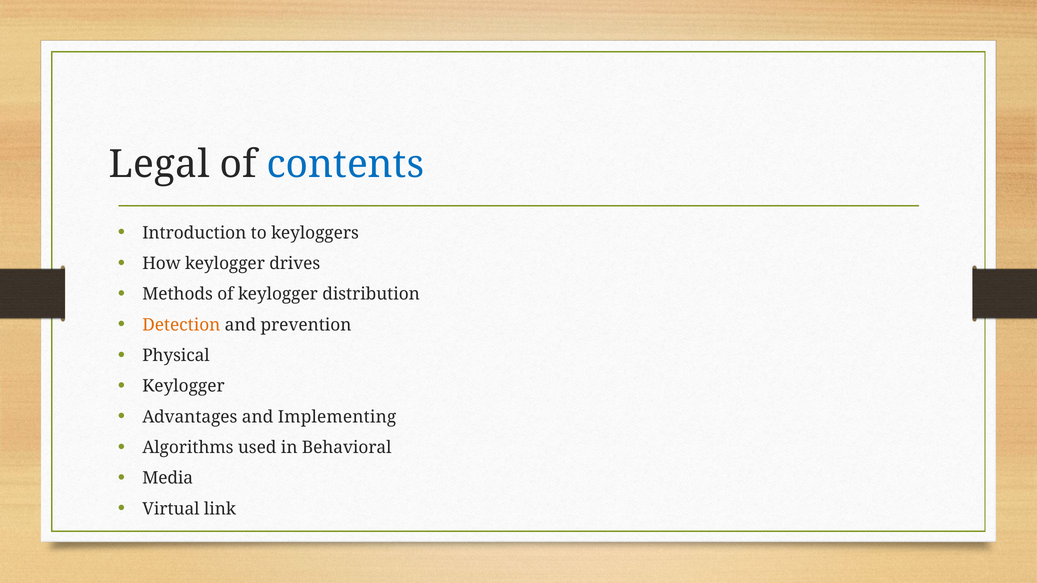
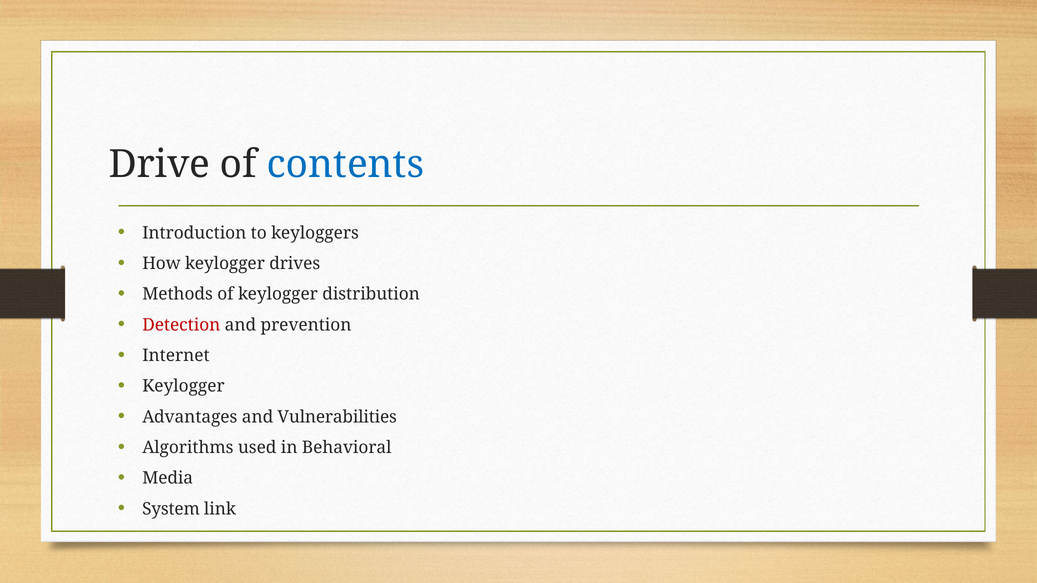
Legal: Legal -> Drive
Detection colour: orange -> red
Physical: Physical -> Internet
Implementing: Implementing -> Vulnerabilities
Virtual: Virtual -> System
